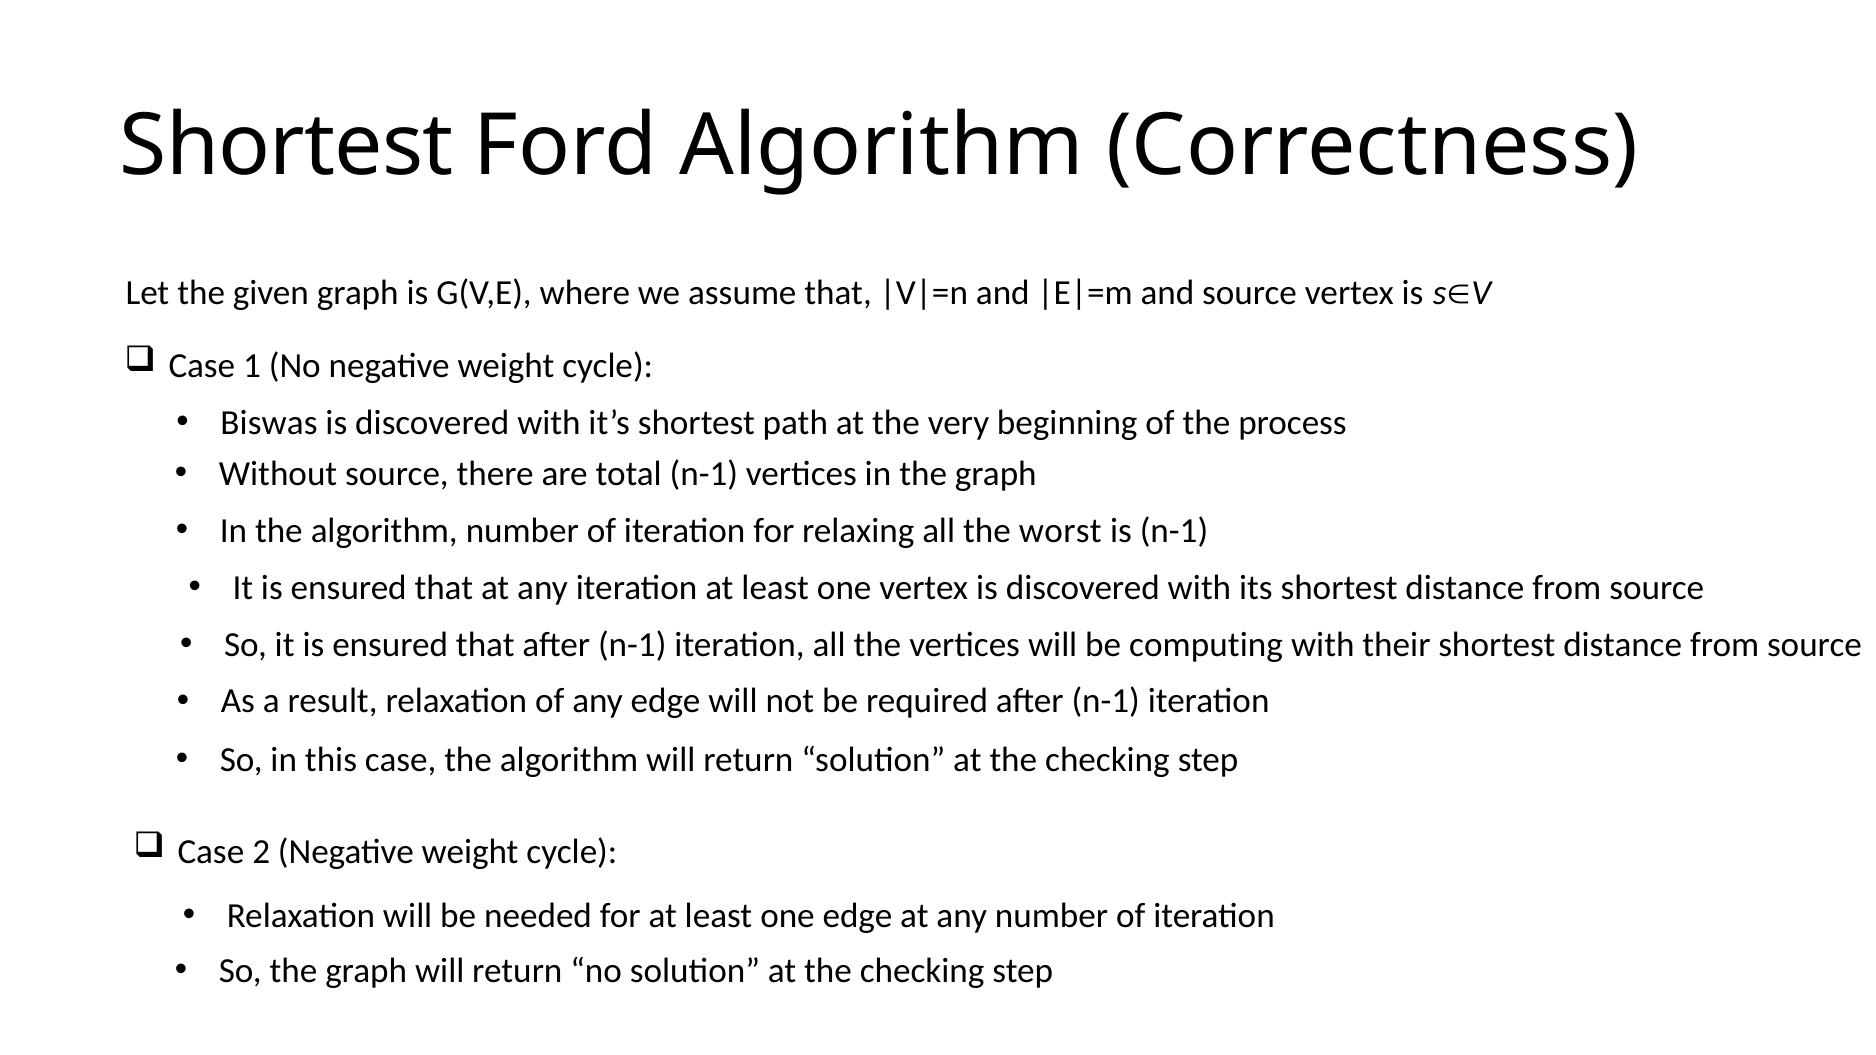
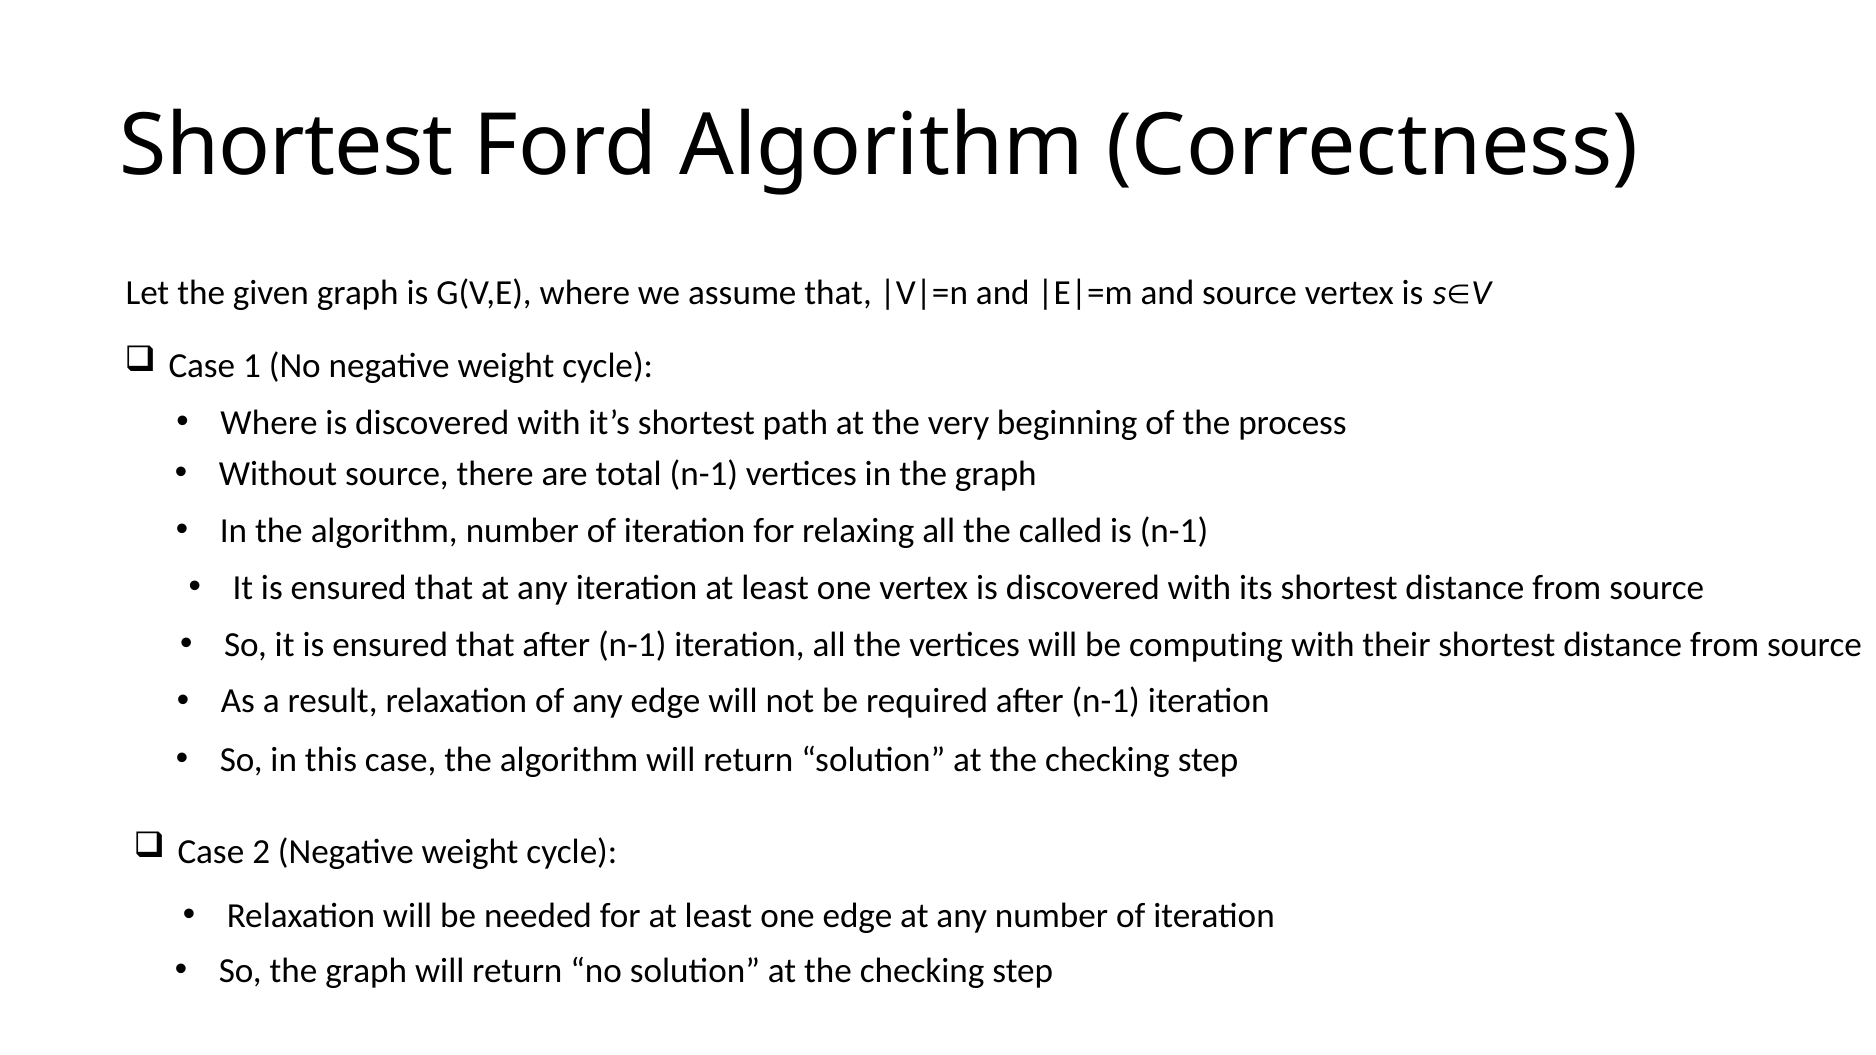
Biswas at (269, 423): Biswas -> Where
worst: worst -> called
